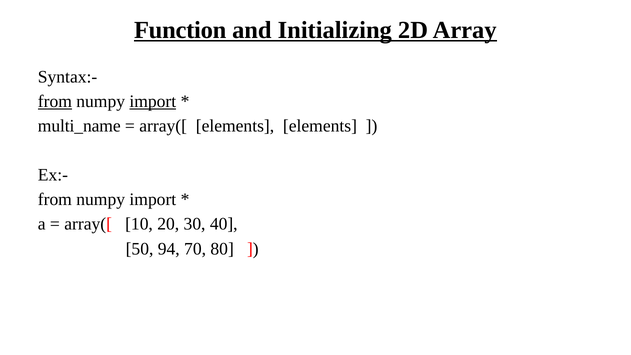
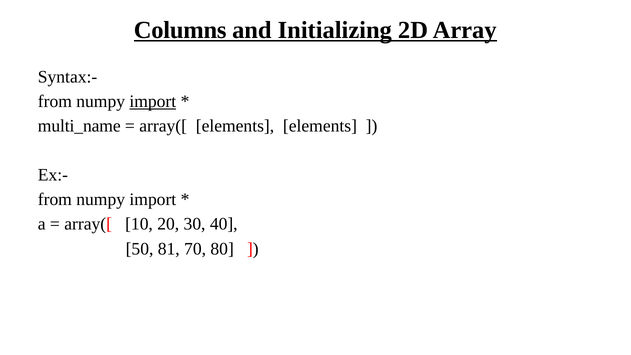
Function: Function -> Columns
from at (55, 101) underline: present -> none
94: 94 -> 81
